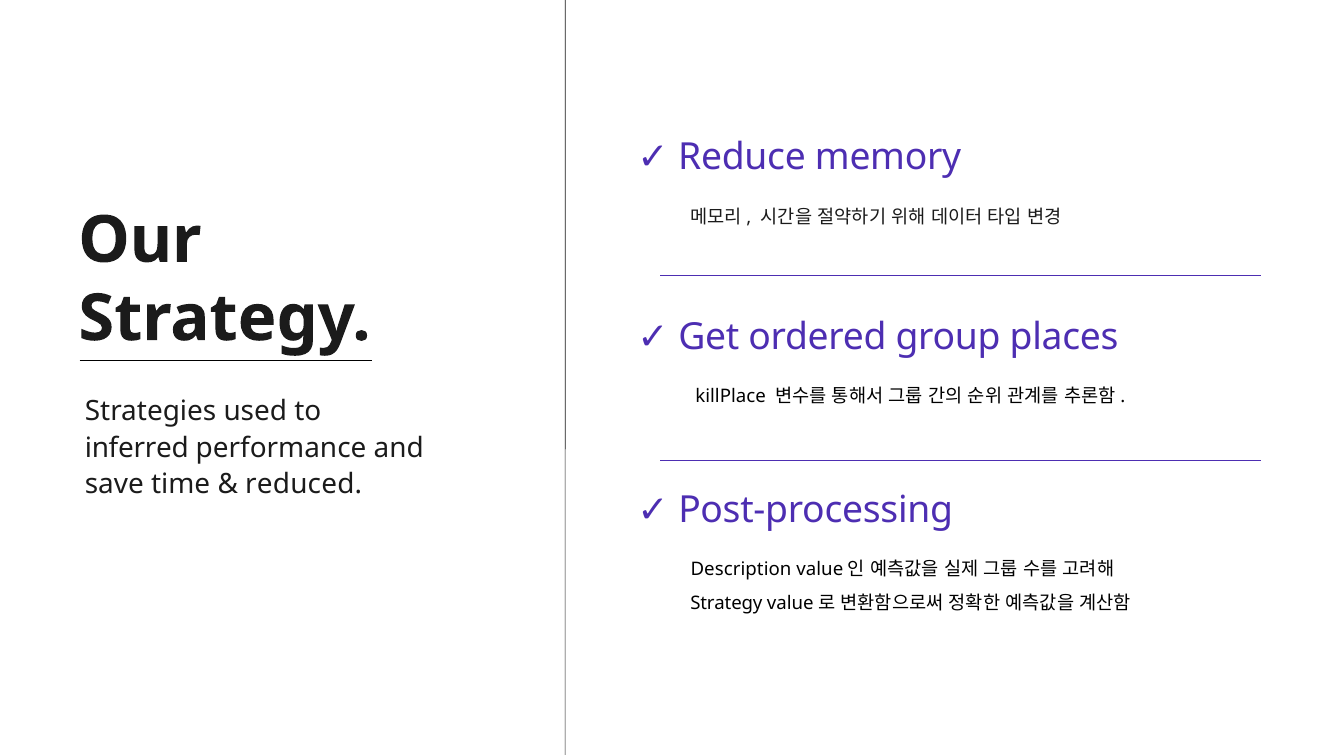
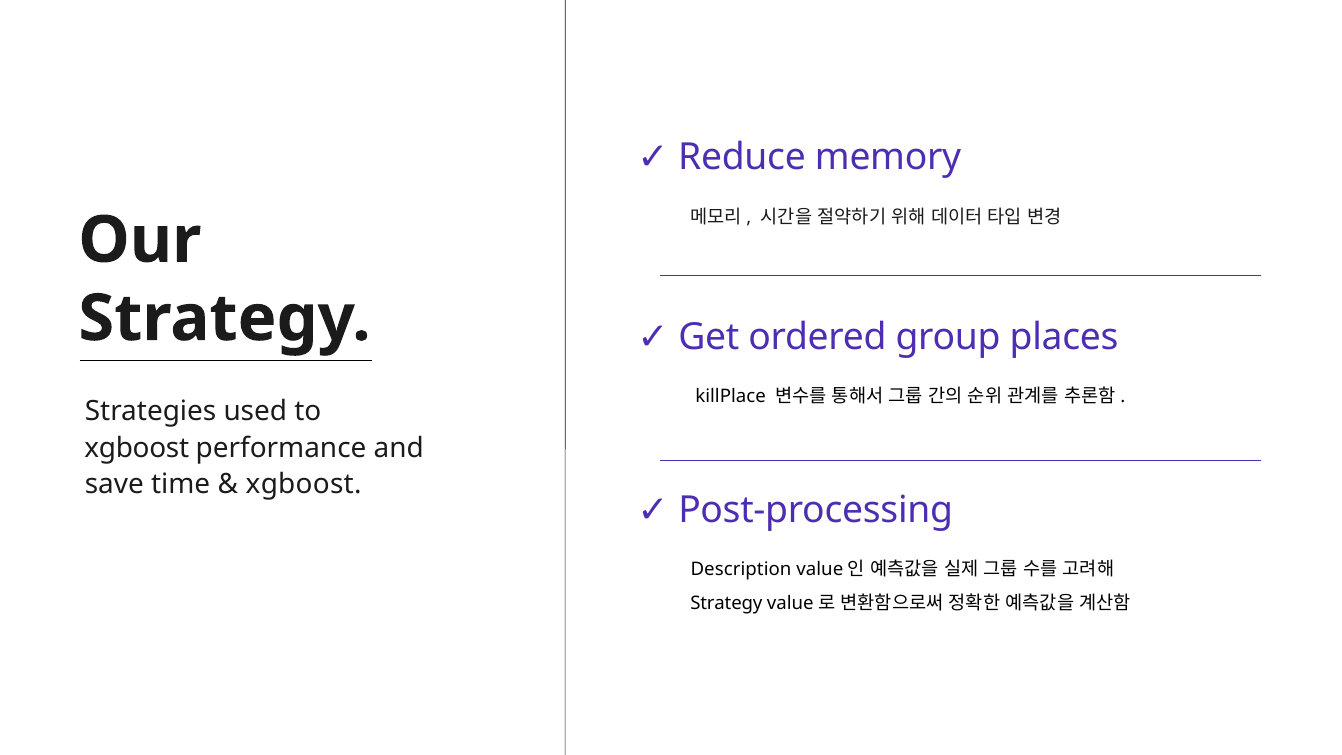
inferred at (137, 448): inferred -> xgboost
reduced at (304, 485): reduced -> xgboost
